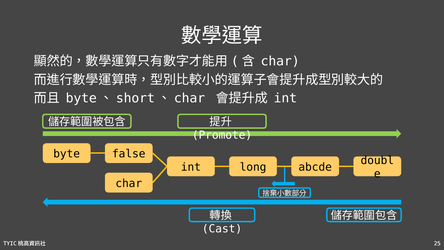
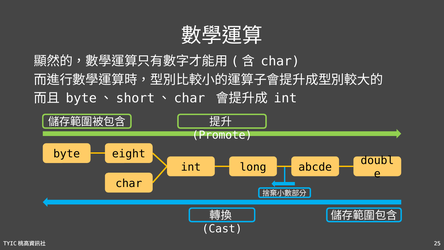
false: false -> eight
